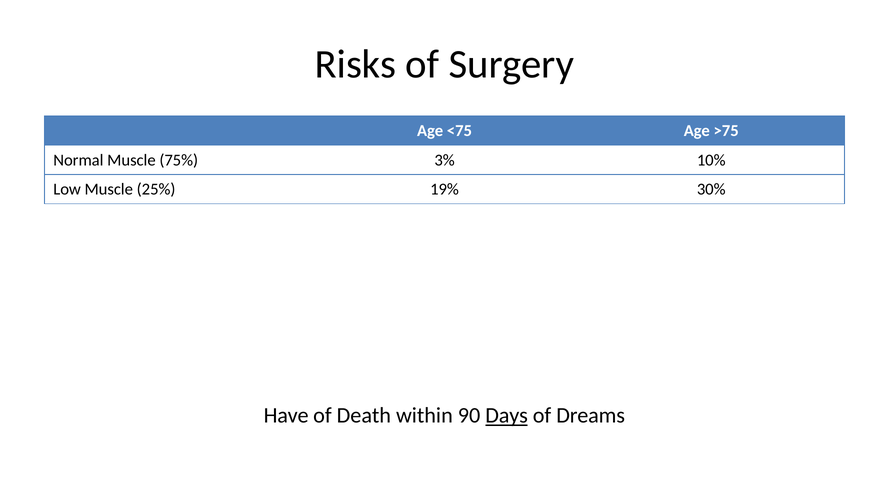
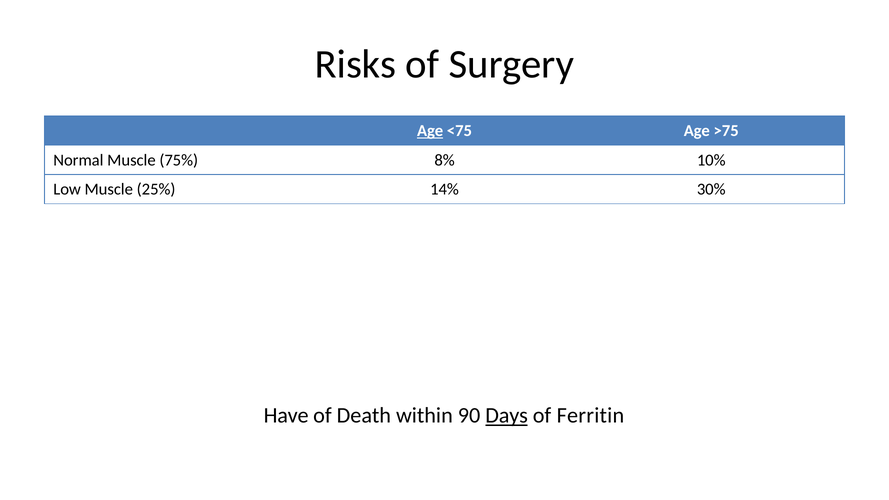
Age at (430, 131) underline: none -> present
3%: 3% -> 8%
19%: 19% -> 14%
Dreams: Dreams -> Ferritin
